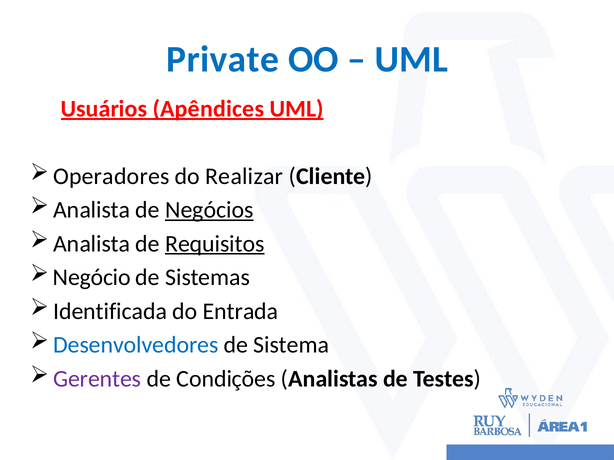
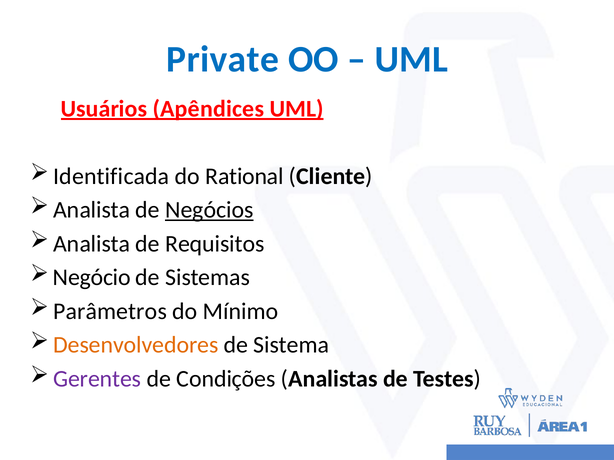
Operadores: Operadores -> Identificada
Realizar: Realizar -> Rational
Requisitos underline: present -> none
Identificada: Identificada -> Parâmetros
Entrada: Entrada -> Mínimo
Desenvolvedores colour: blue -> orange
